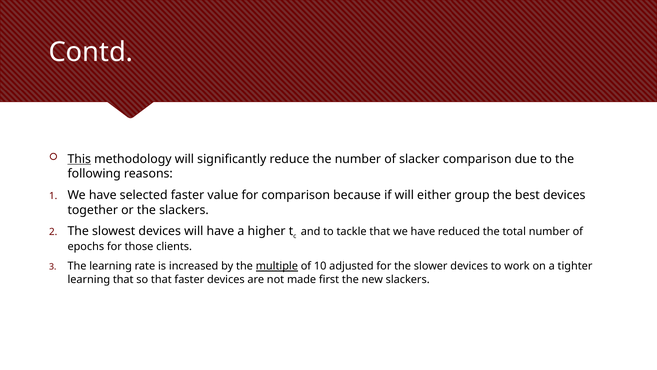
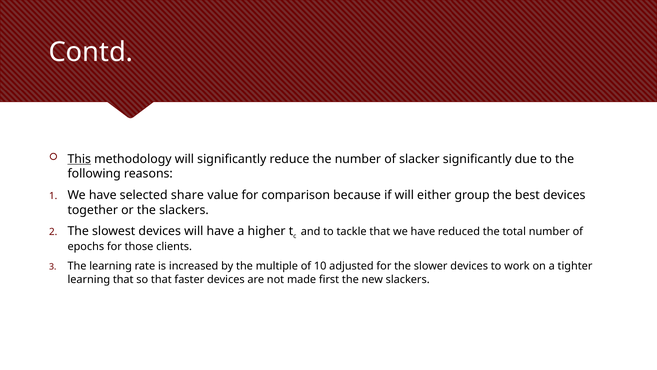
slacker comparison: comparison -> significantly
selected faster: faster -> share
multiple underline: present -> none
